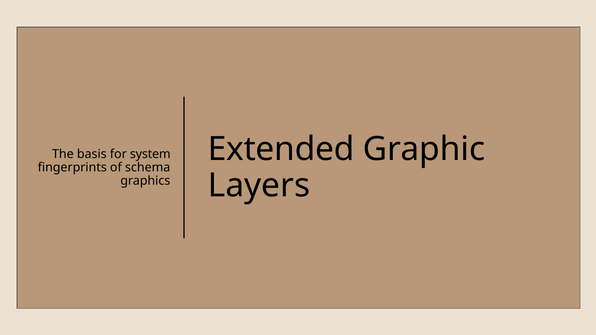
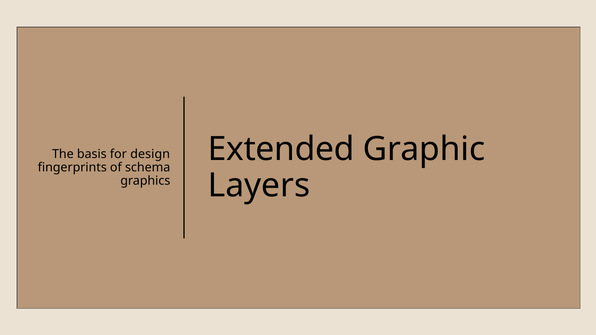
system: system -> design
